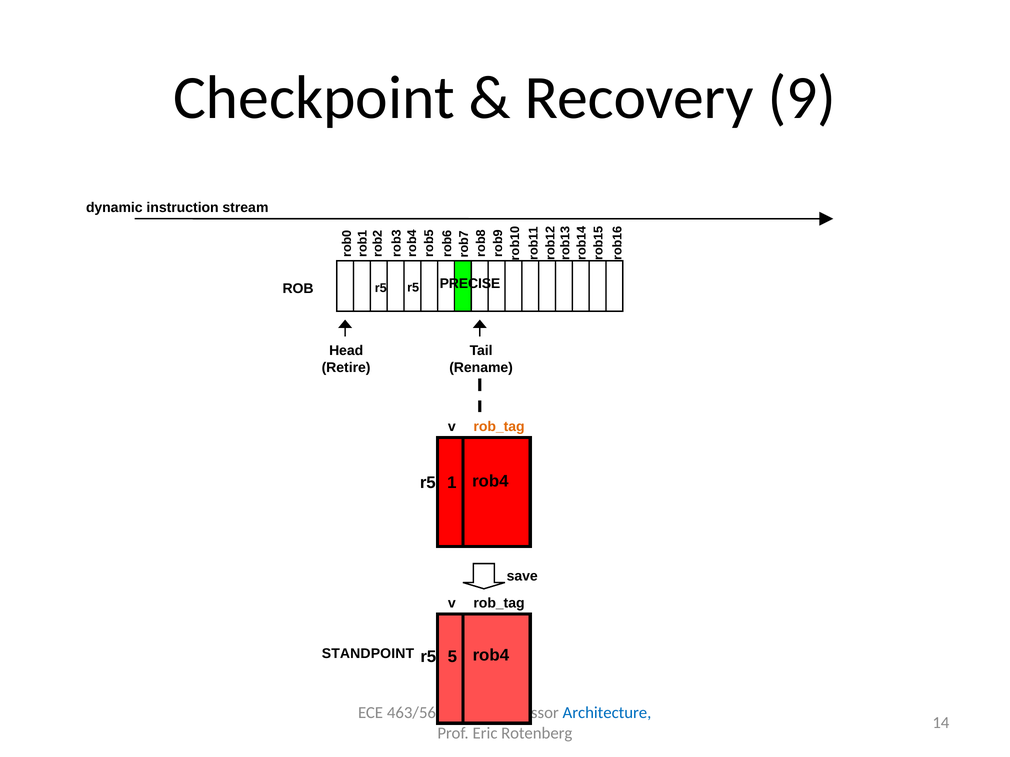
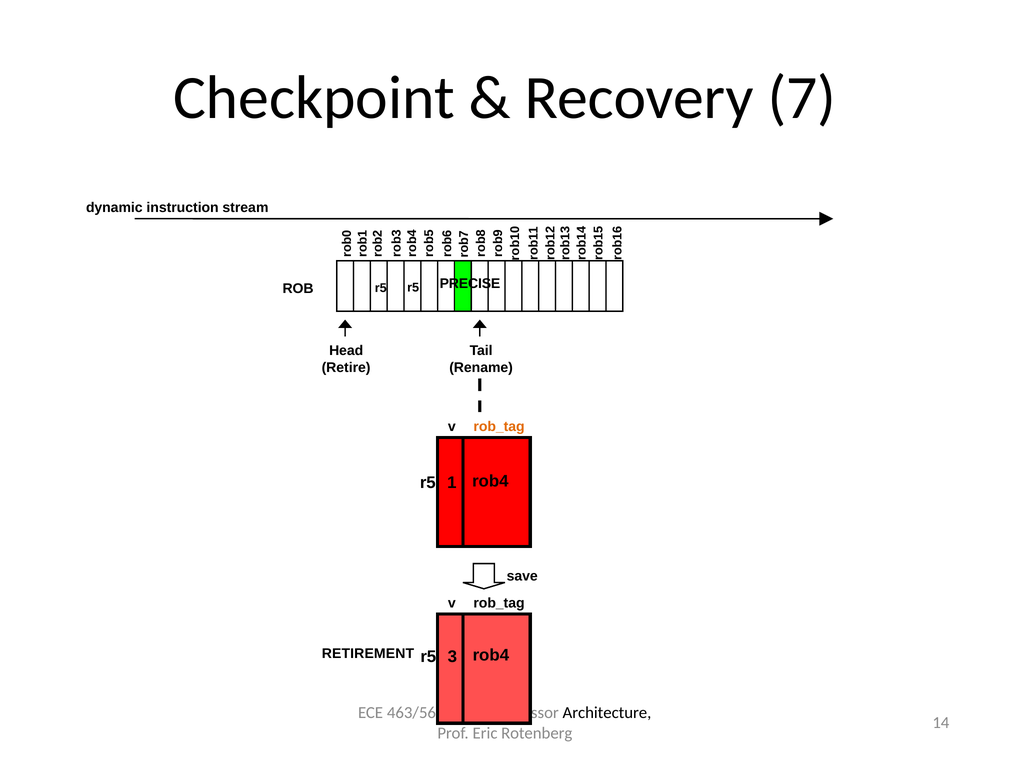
Recovery 9: 9 -> 7
STANDPOINT: STANDPOINT -> RETIREMENT
r5 5: 5 -> 3
Architecture colour: blue -> black
